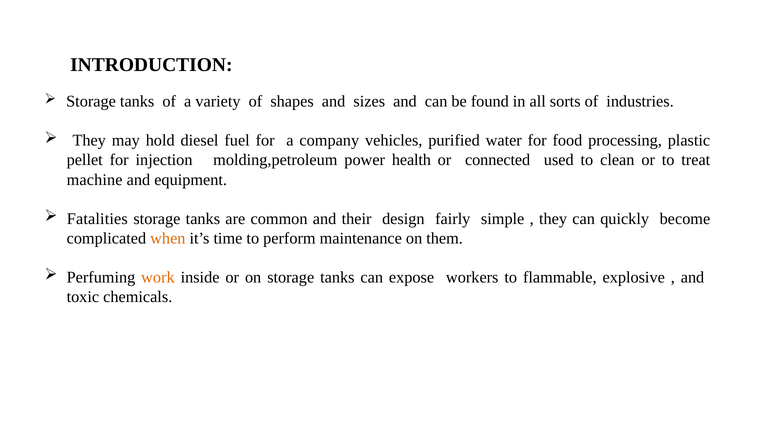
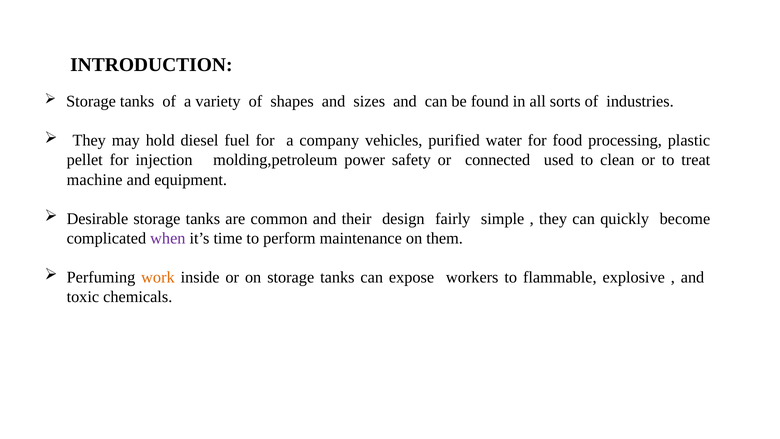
health: health -> safety
Fatalities: Fatalities -> Desirable
when colour: orange -> purple
